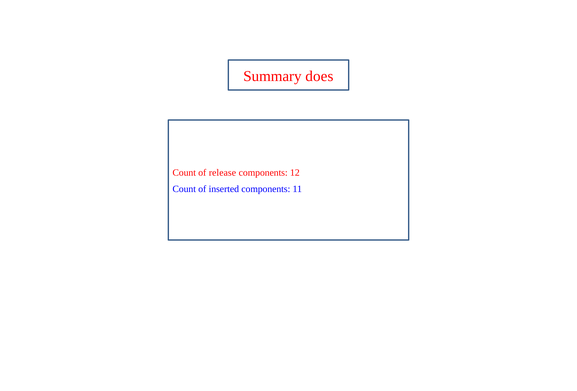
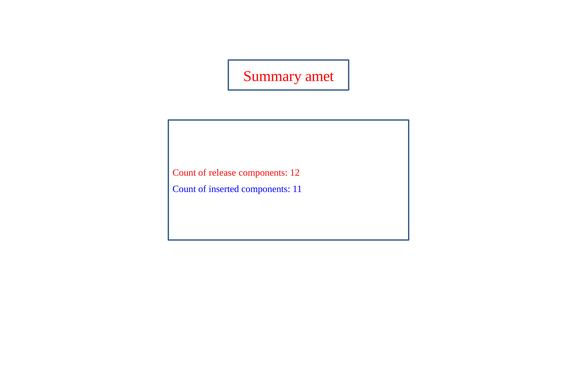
does: does -> amet
